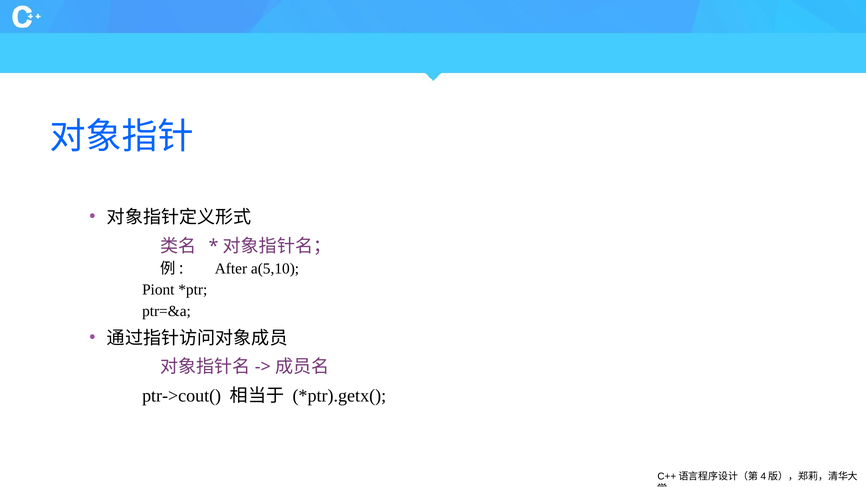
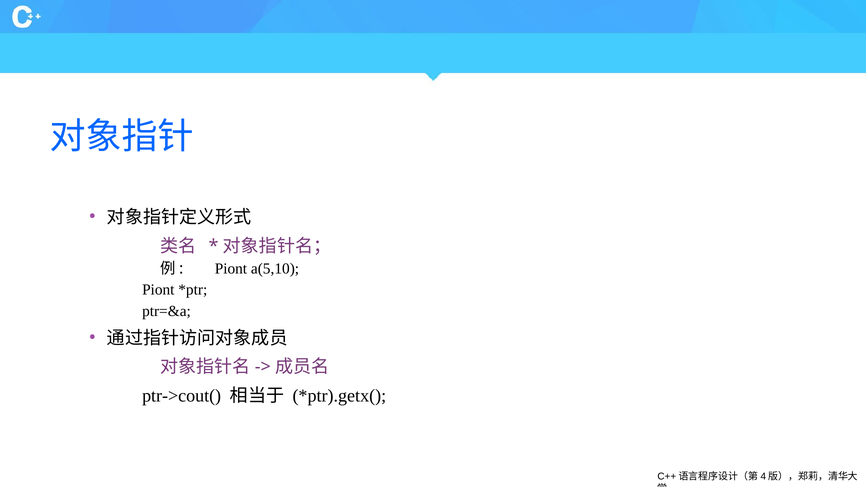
After at (231, 269): After -> Piont
